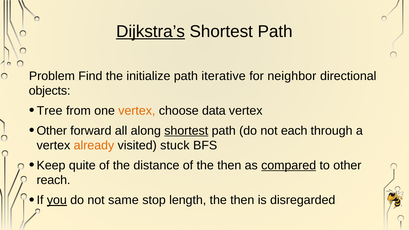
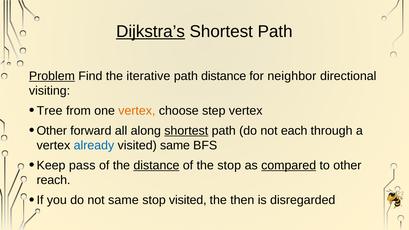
Problem underline: none -> present
initialize: initialize -> iterative
path iterative: iterative -> distance
objects: objects -> visiting
data: data -> step
already colour: orange -> blue
visited stuck: stuck -> same
quite: quite -> pass
distance at (156, 165) underline: none -> present
of the then: then -> stop
you underline: present -> none
stop length: length -> visited
